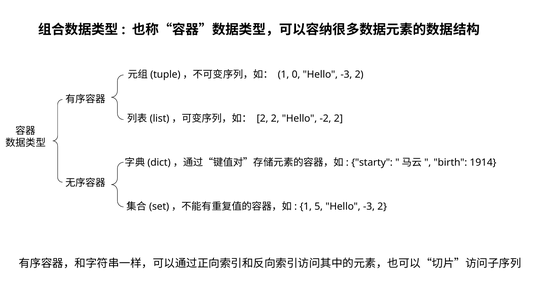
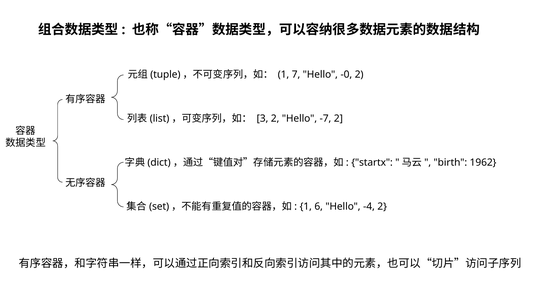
0: 0 -> 7
-3 at (346, 75): -3 -> -0
2 at (262, 118): 2 -> 3
-2: -2 -> -7
starty: starty -> startx
1914: 1914 -> 1962
5: 5 -> 6
-3 at (369, 206): -3 -> -4
